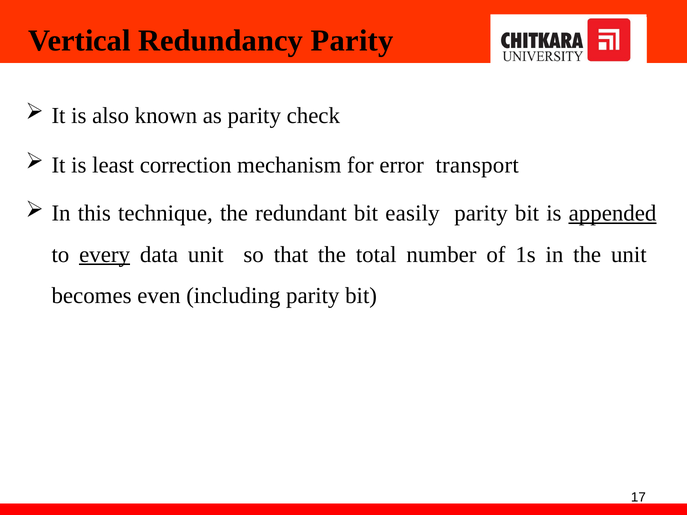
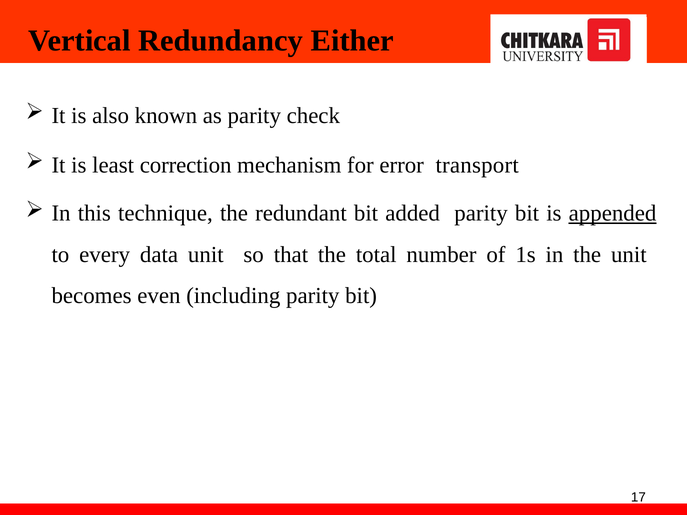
Redundancy Parity: Parity -> Either
easily: easily -> added
every underline: present -> none
